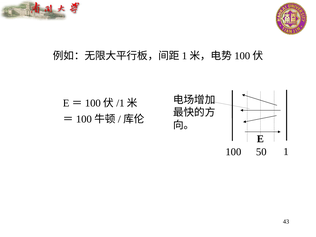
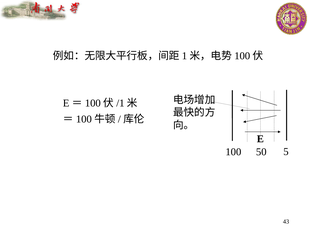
1: 1 -> 5
